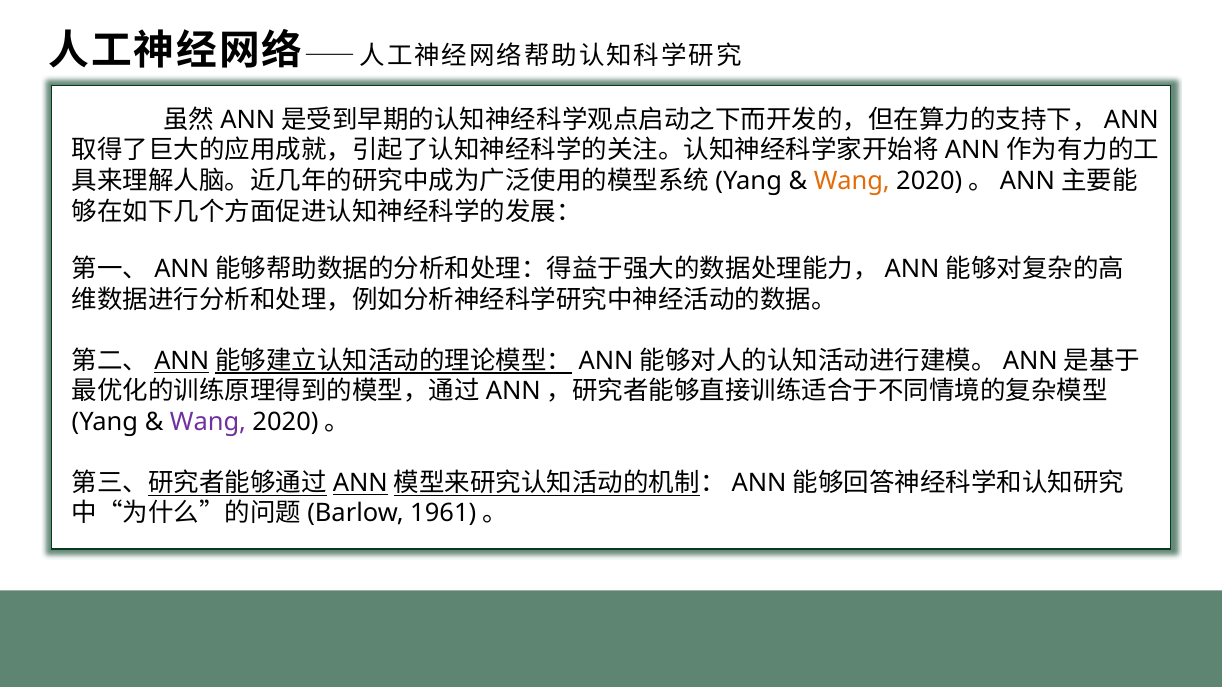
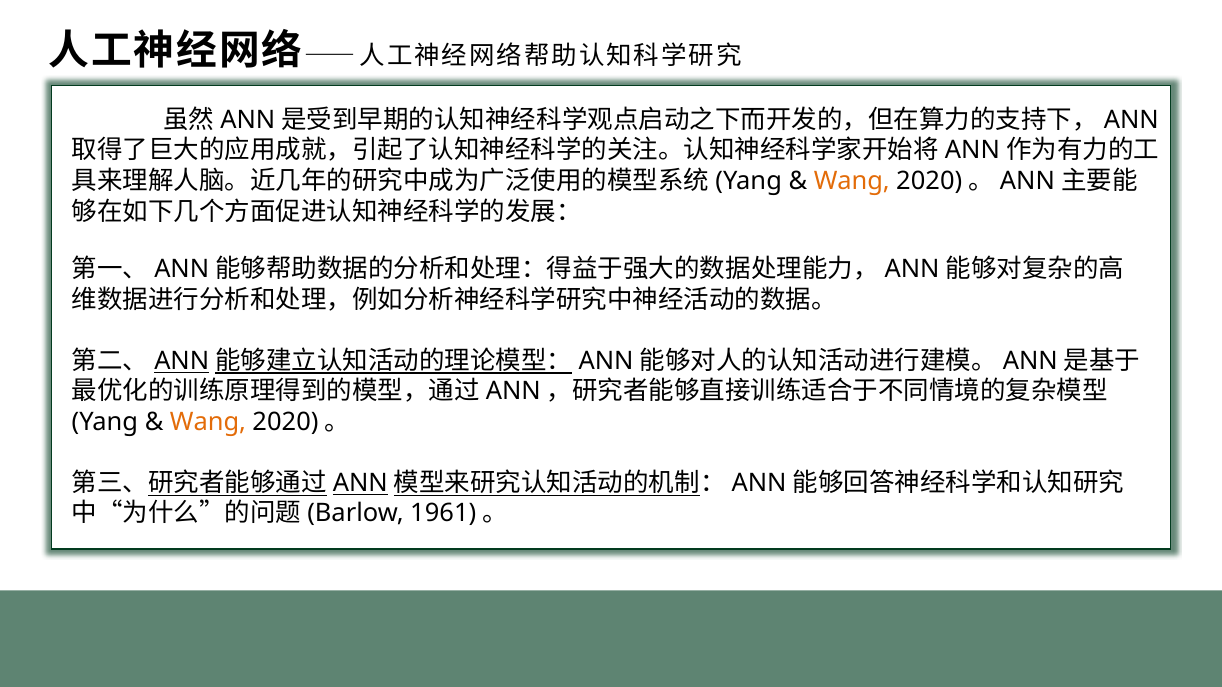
Wang at (208, 422) colour: purple -> orange
